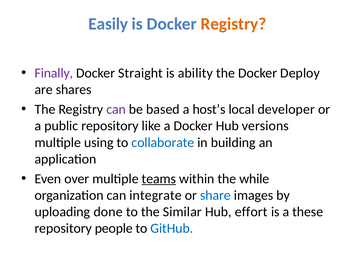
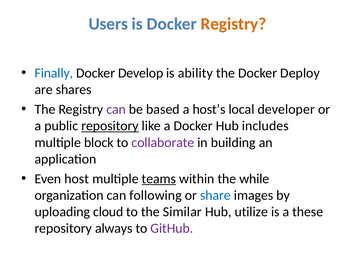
Easily: Easily -> Users
Finally colour: purple -> blue
Straight: Straight -> Develop
repository at (110, 126) underline: none -> present
versions: versions -> includes
using: using -> block
collaborate colour: blue -> purple
over: over -> host
integrate: integrate -> following
done: done -> cloud
effort: effort -> utilize
people: people -> always
GitHub colour: blue -> purple
